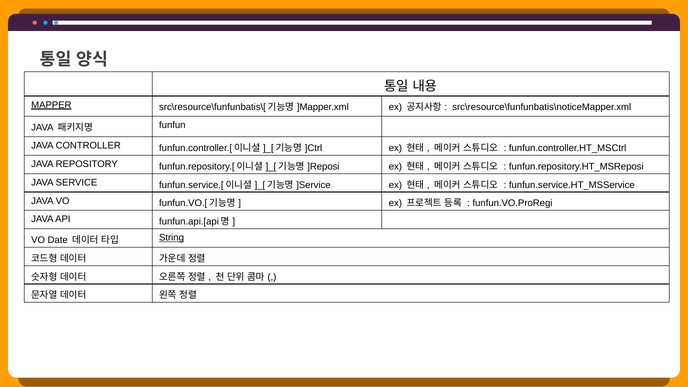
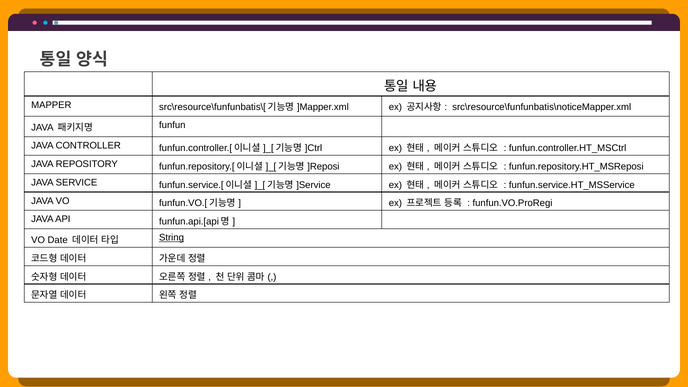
MAPPER underline: present -> none
